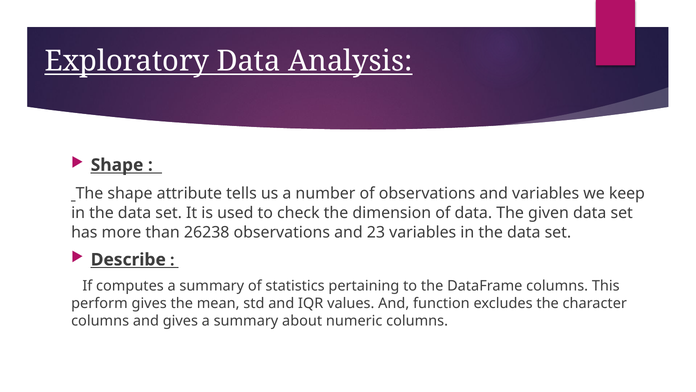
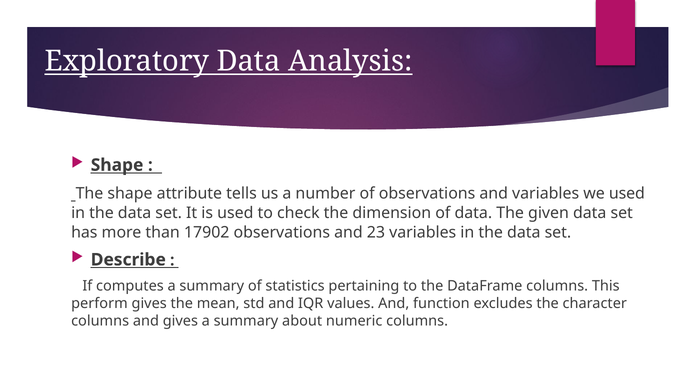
we keep: keep -> used
26238: 26238 -> 17902
